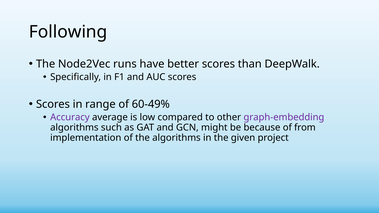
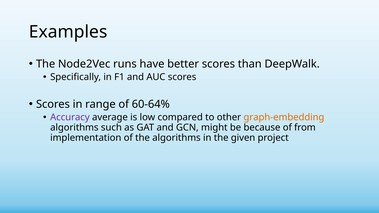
Following: Following -> Examples
60-49%: 60-49% -> 60-64%
graph-embedding colour: purple -> orange
